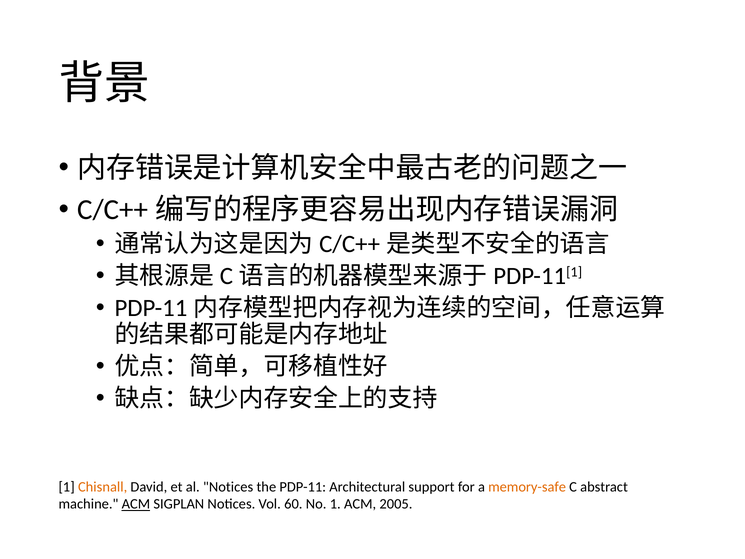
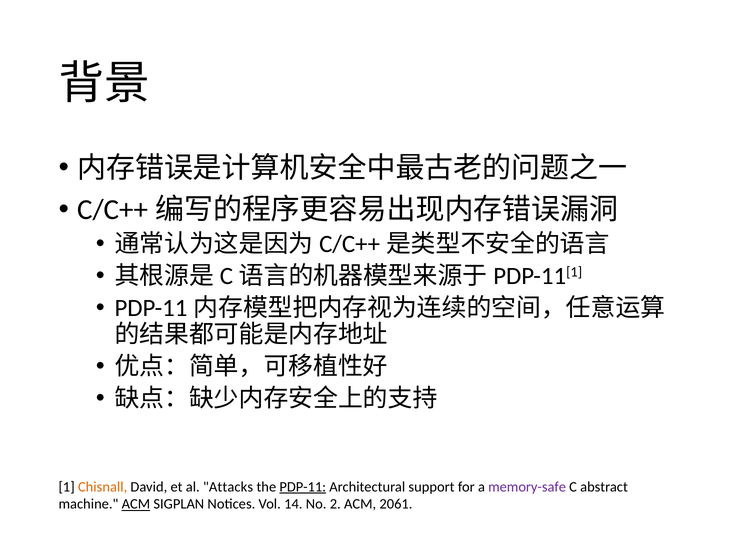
al Notices: Notices -> Attacks
PDP-11 underline: none -> present
memory-safe colour: orange -> purple
60: 60 -> 14
No 1: 1 -> 2
2005: 2005 -> 2061
